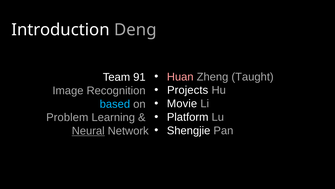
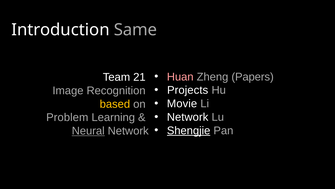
Deng: Deng -> Same
Taught: Taught -> Papers
91: 91 -> 21
based colour: light blue -> yellow
Platform at (188, 117): Platform -> Network
Shengjie underline: none -> present
